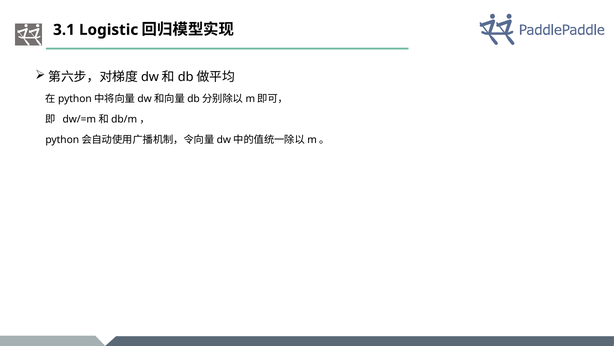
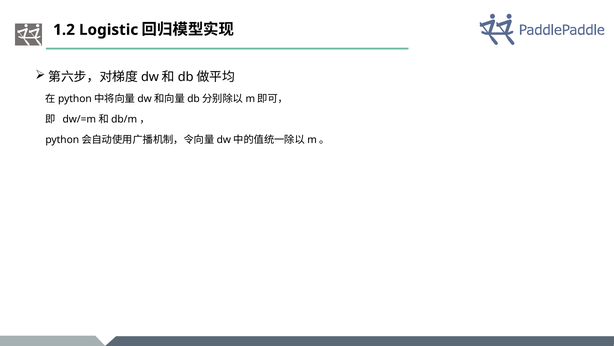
3.1: 3.1 -> 1.2
